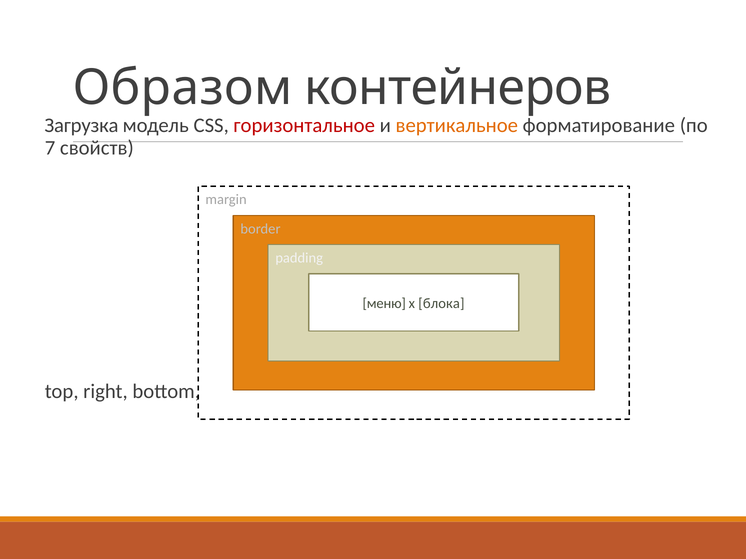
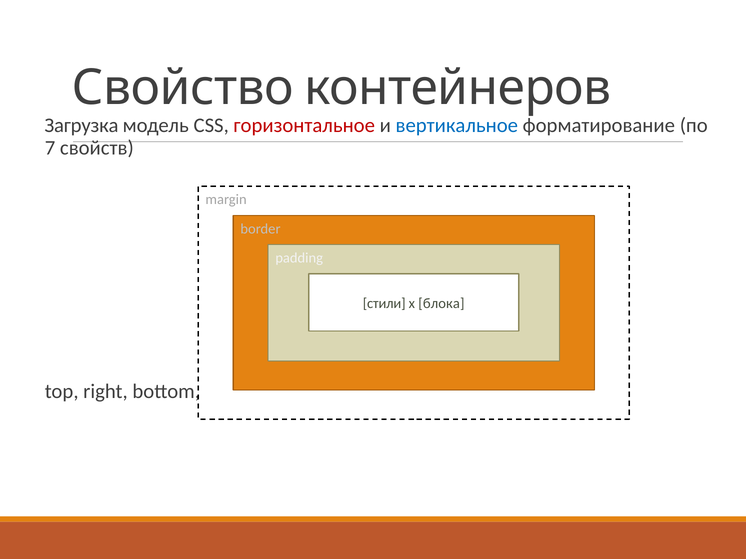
Образом: Образом -> Свойство
вертикальное colour: orange -> blue
меню: меню -> стили
